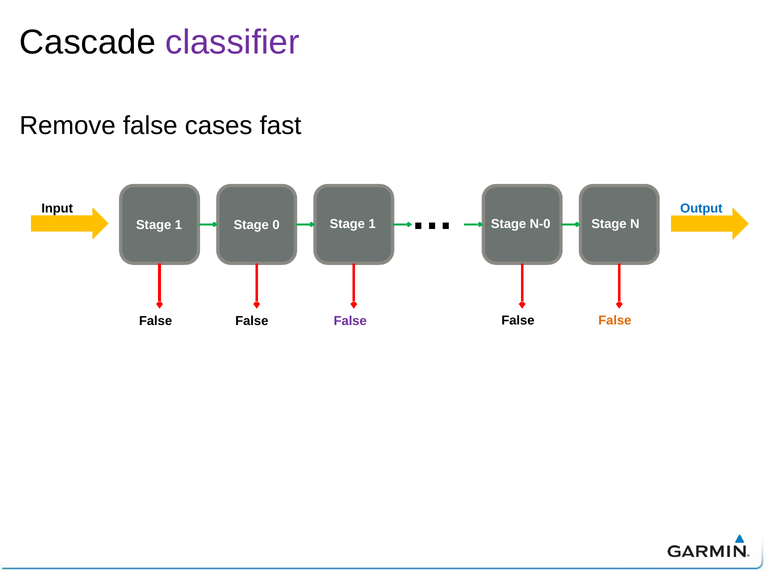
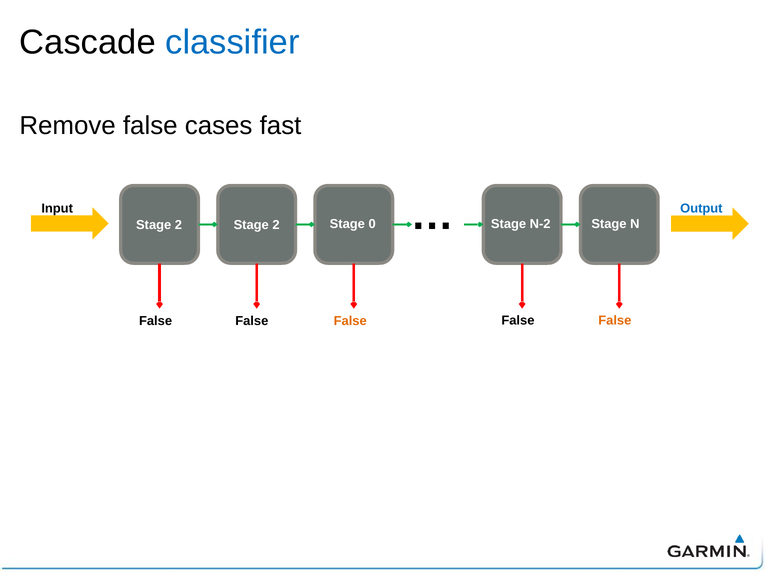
classifier colour: purple -> blue
1 at (178, 225): 1 -> 2
0 at (276, 225): 0 -> 2
1 at (372, 224): 1 -> 0
N-0: N-0 -> N-2
False at (350, 321) colour: purple -> orange
